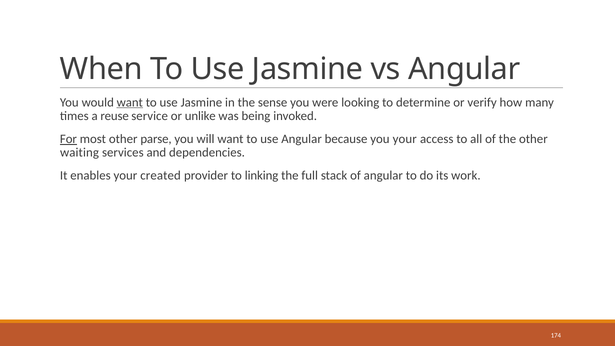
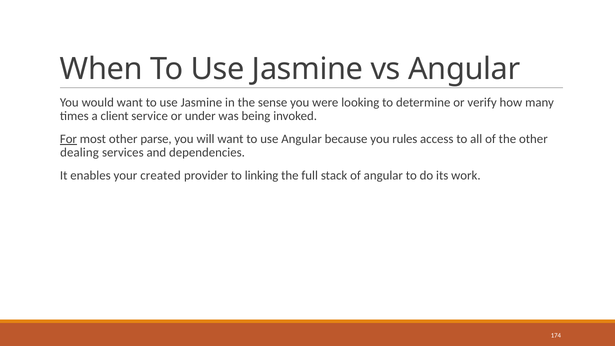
want at (130, 102) underline: present -> none
reuse: reuse -> client
unlike: unlike -> under
you your: your -> rules
waiting: waiting -> dealing
